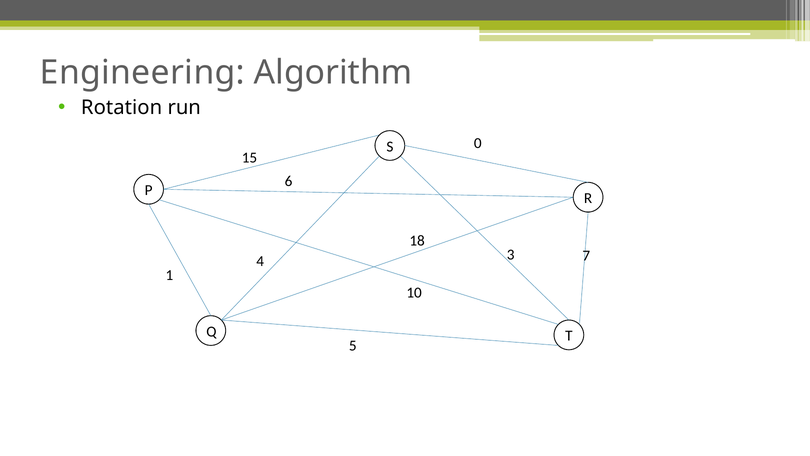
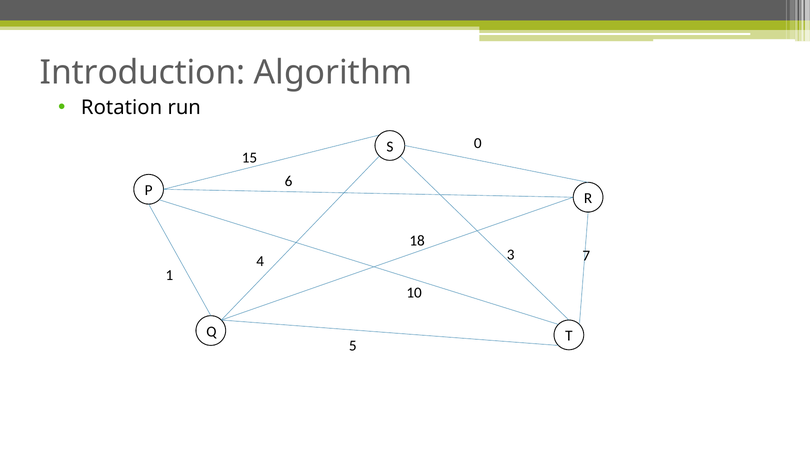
Engineering: Engineering -> Introduction
